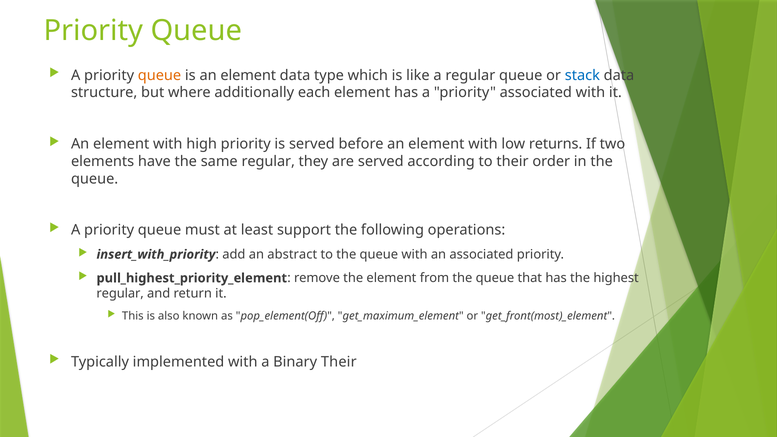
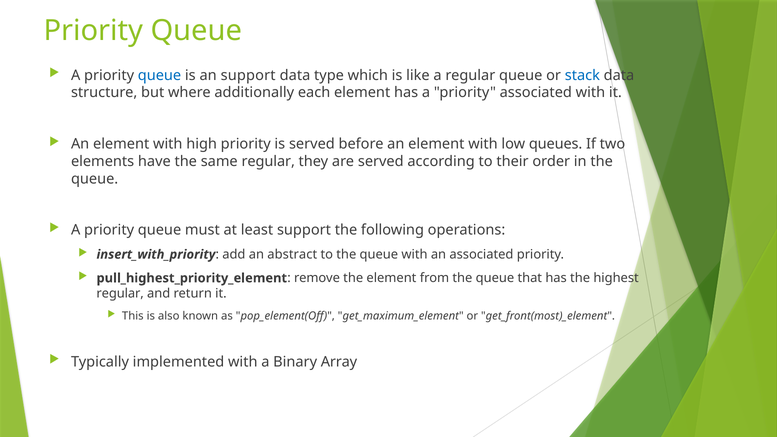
queue at (160, 75) colour: orange -> blue
is an element: element -> support
returns: returns -> queues
Binary Their: Their -> Array
